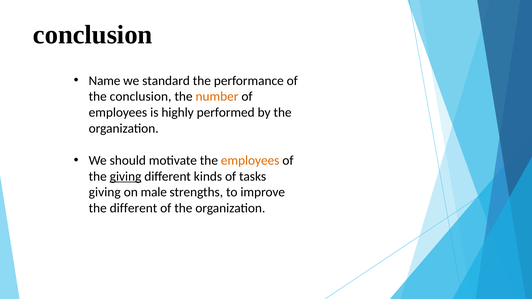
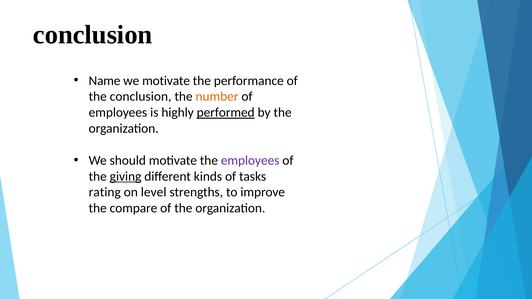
we standard: standard -> motivate
performed underline: none -> present
employees at (250, 160) colour: orange -> purple
giving at (105, 192): giving -> rating
male: male -> level
the different: different -> compare
